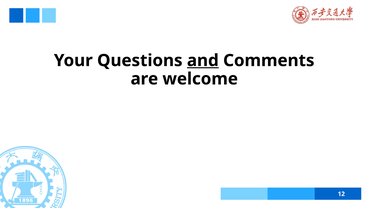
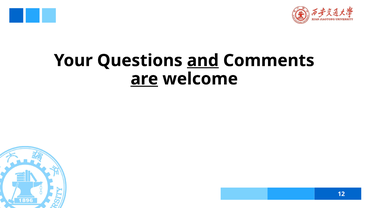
are underline: none -> present
